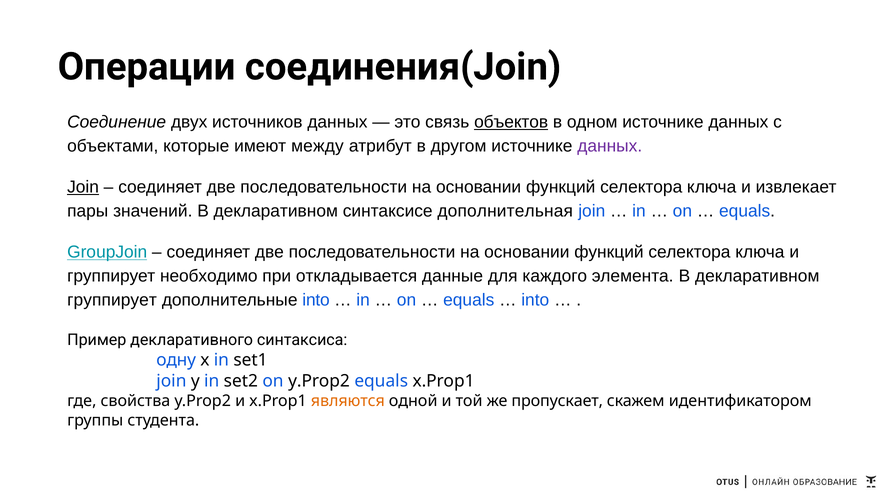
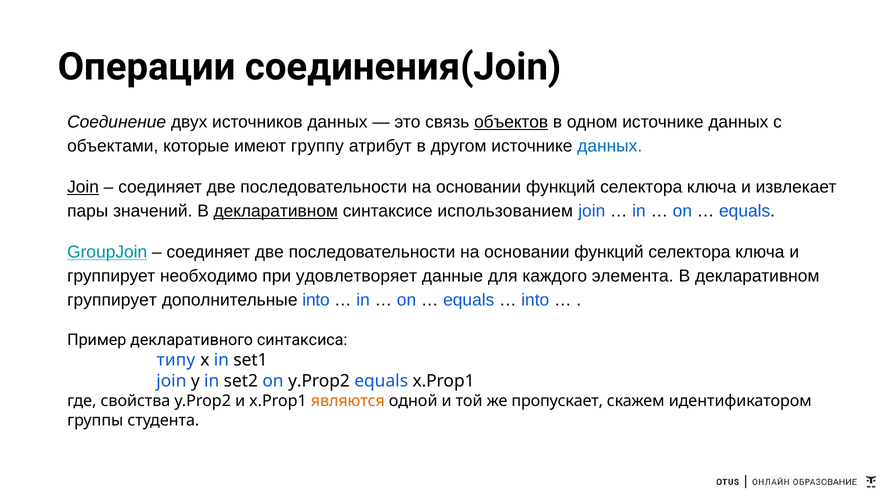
между: между -> группу
данных at (610, 146) colour: purple -> blue
декларативном at (276, 211) underline: none -> present
дополнительная: дополнительная -> использованием
откладывается: откладывается -> удовлетворяет
одну: одну -> типу
